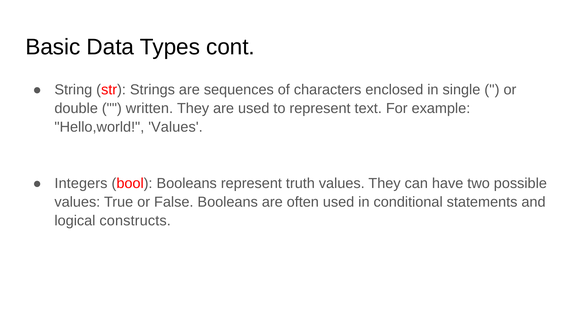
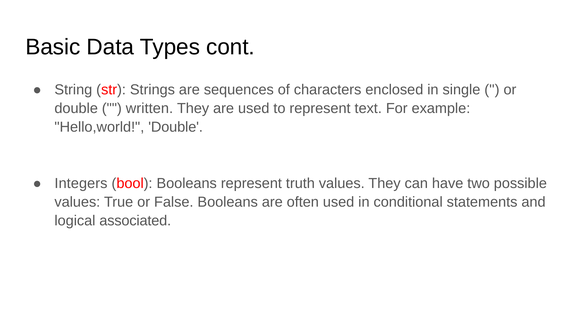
Hello,world Values: Values -> Double
constructs: constructs -> associated
